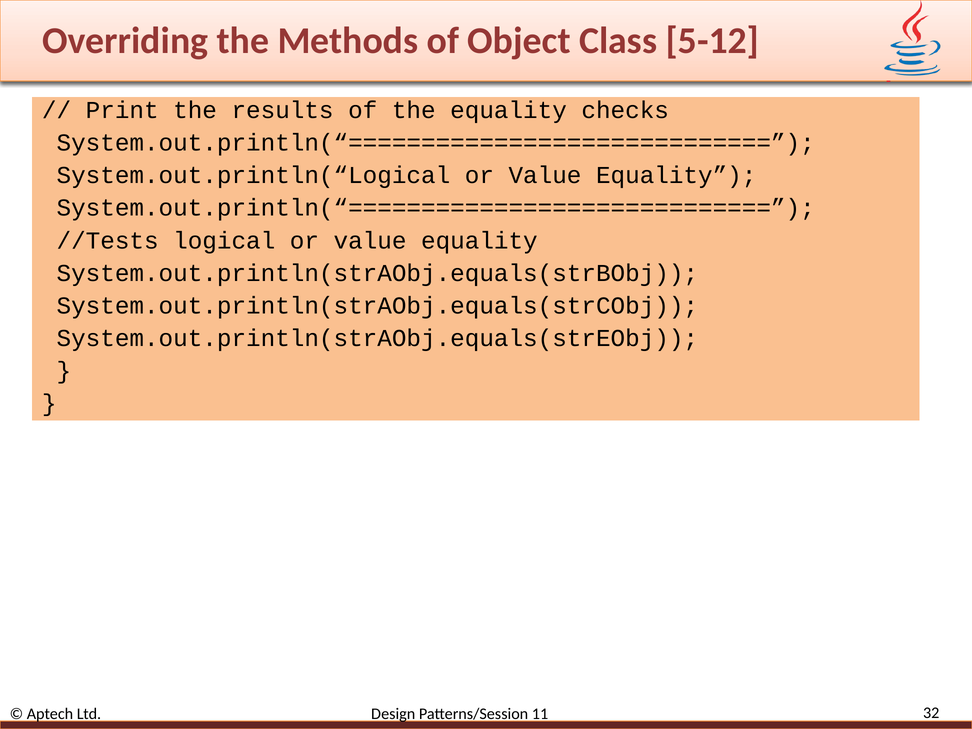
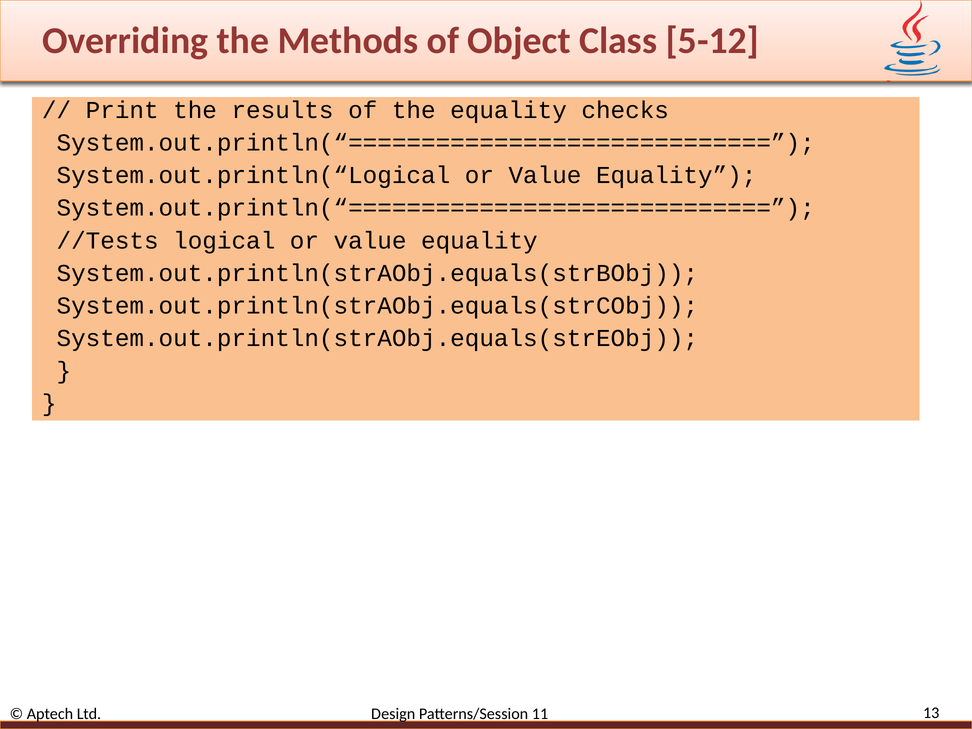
32: 32 -> 13
